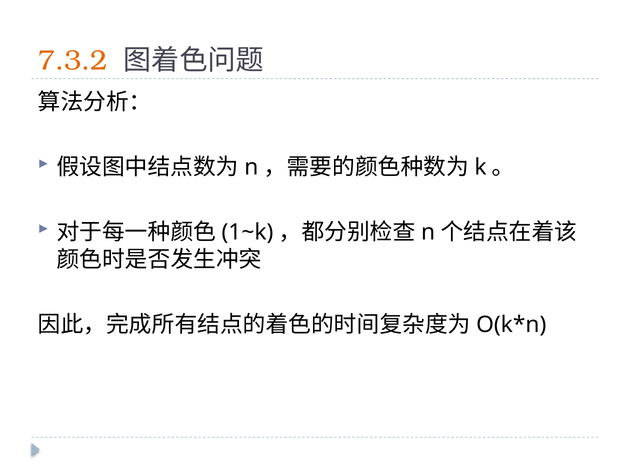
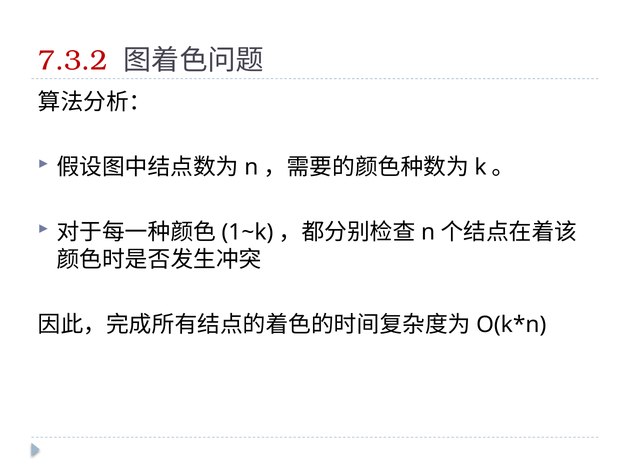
7.3.2 colour: orange -> red
